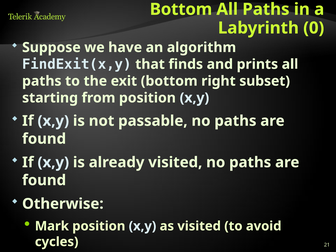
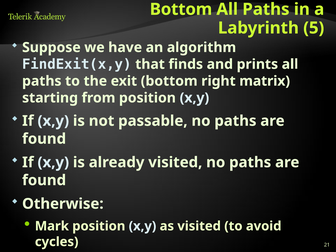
0: 0 -> 5
subset: subset -> matrix
